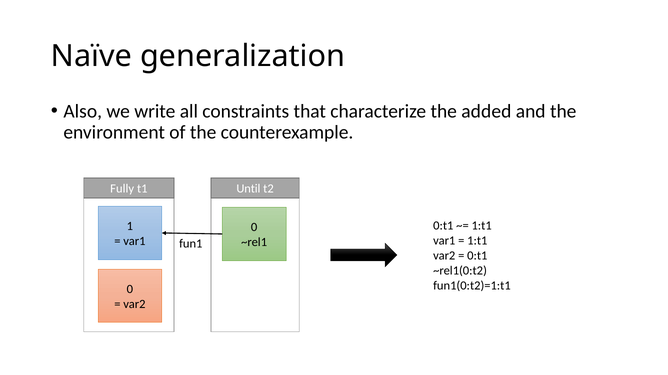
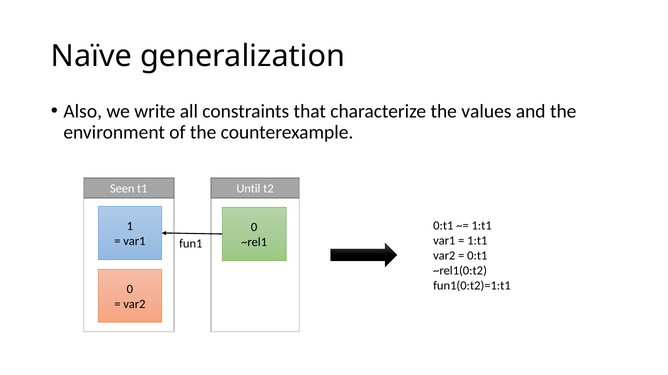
added: added -> values
Fully: Fully -> Seen
